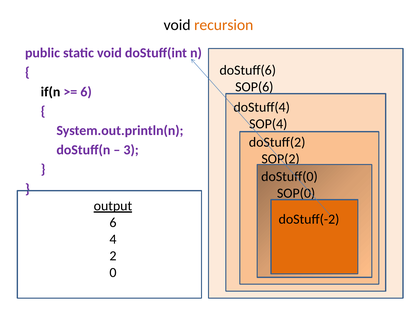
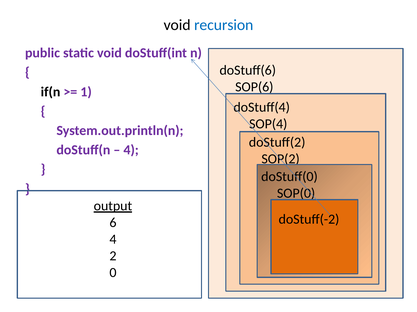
recursion colour: orange -> blue
6 at (86, 92): 6 -> 1
3 at (131, 150): 3 -> 4
